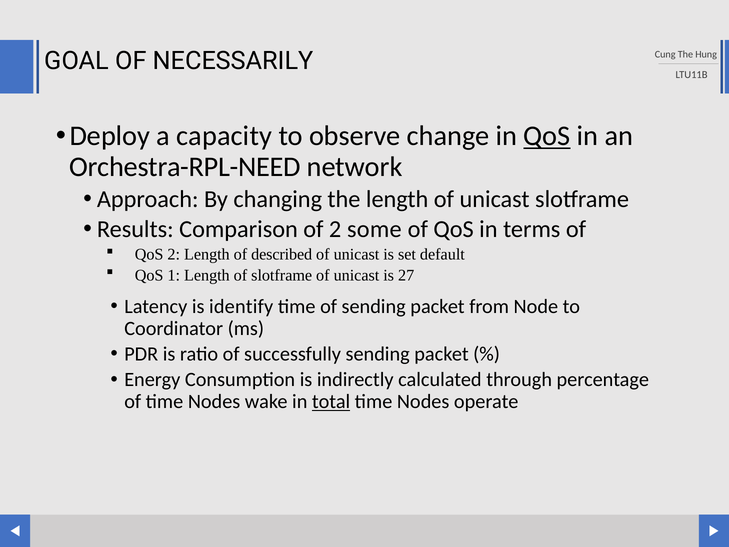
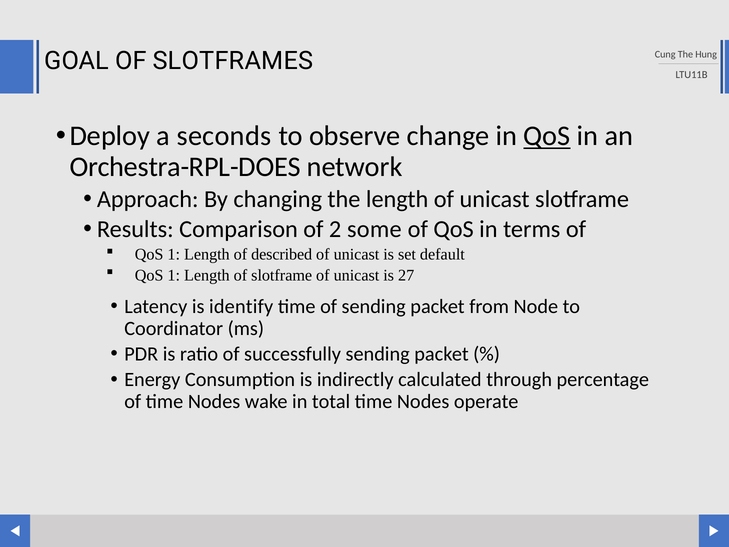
NECESSARILY: NECESSARILY -> SLOTFRAMES
capacity: capacity -> seconds
Orchestra-RPL-NEED: Orchestra-RPL-NEED -> Orchestra-RPL-DOES
2 at (174, 254): 2 -> 1
total underline: present -> none
